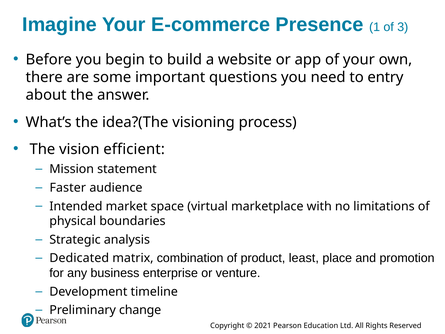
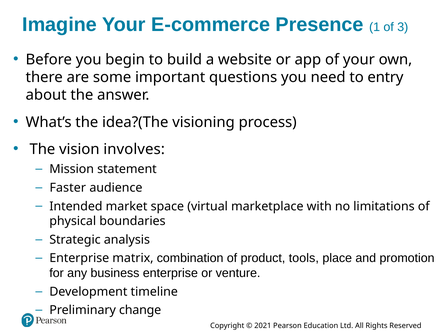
efficient: efficient -> involves
Dedicated at (79, 258): Dedicated -> Enterprise
least: least -> tools
